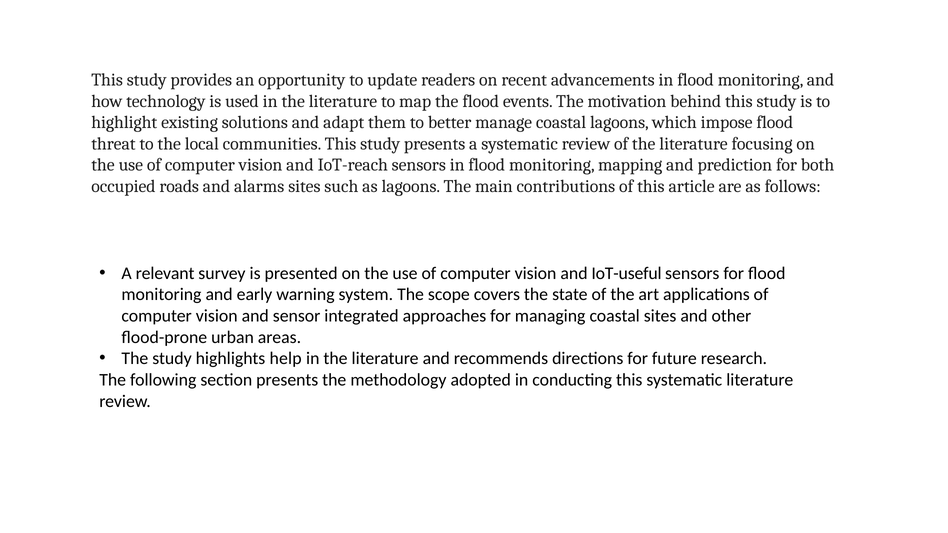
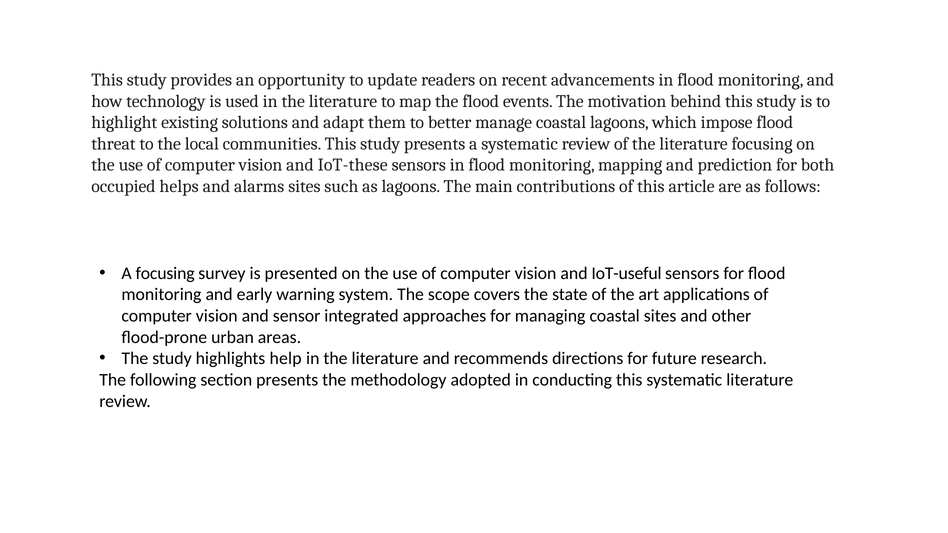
IoT-reach: IoT-reach -> IoT-these
roads: roads -> helps
A relevant: relevant -> focusing
